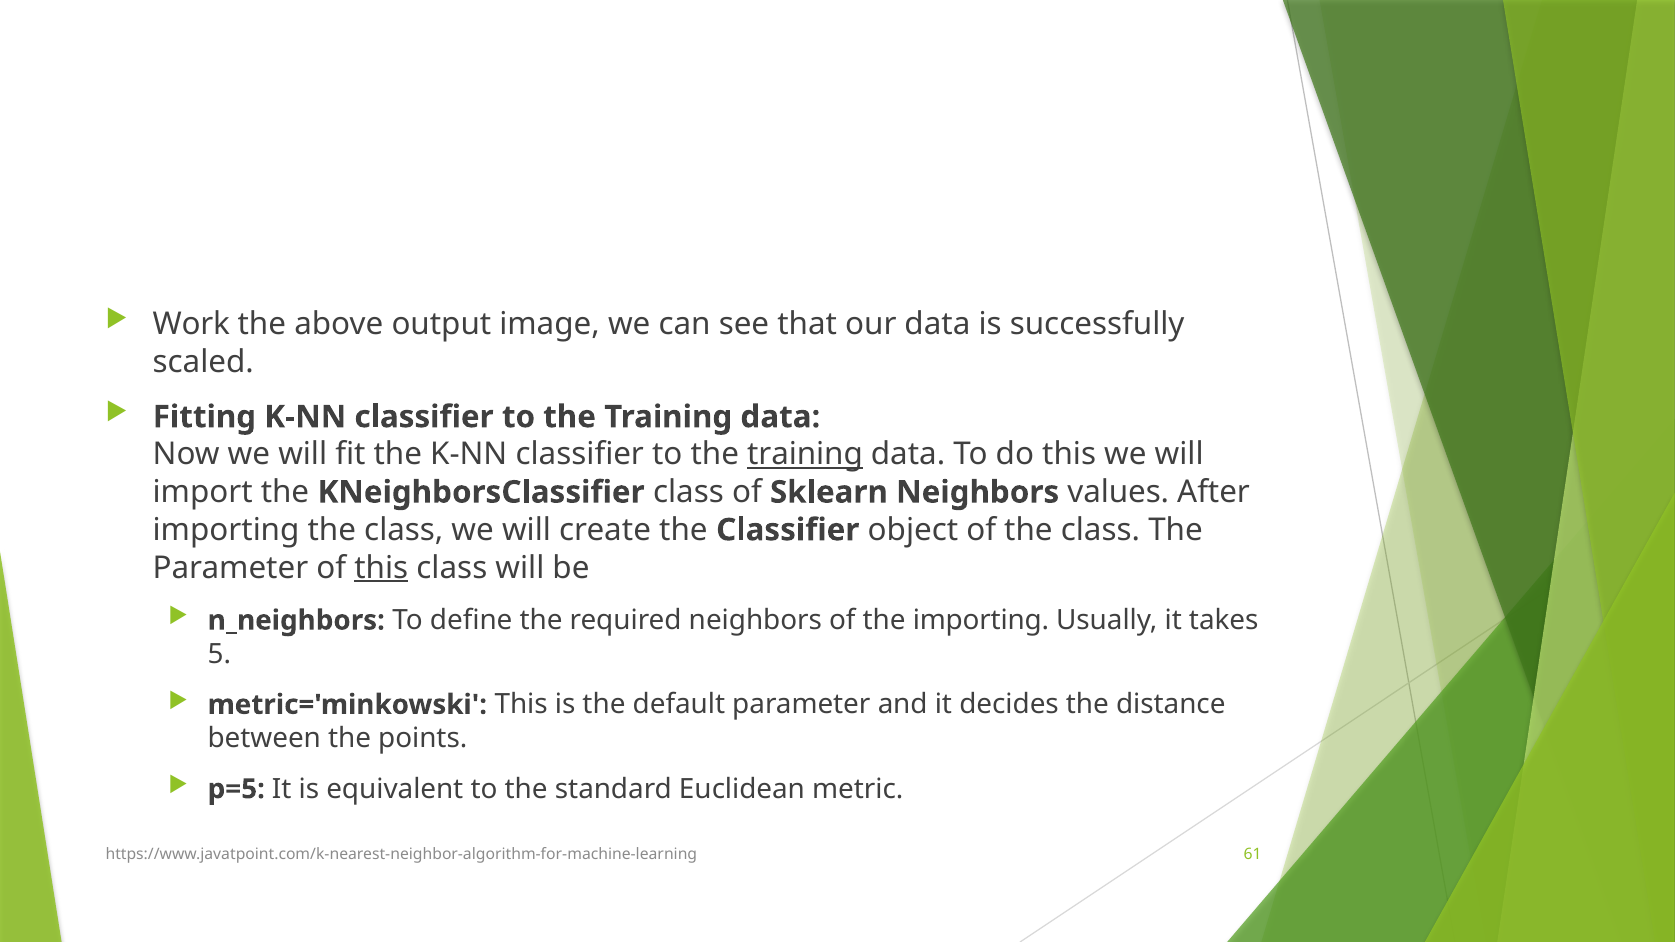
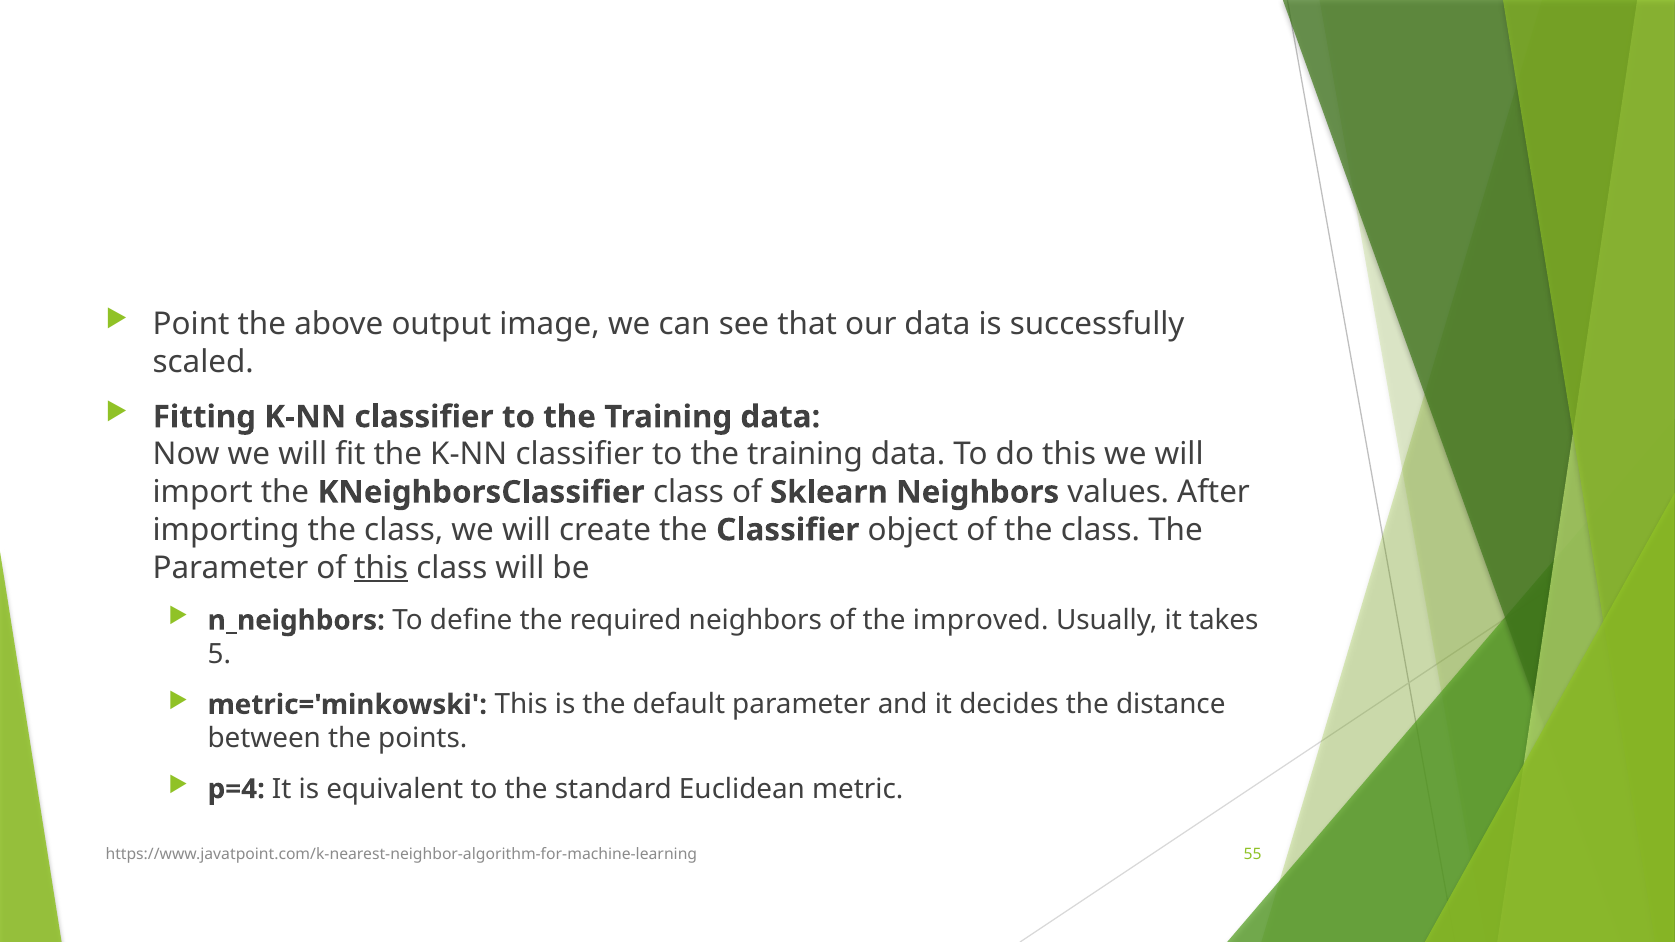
Work: Work -> Point
training at (805, 455) underline: present -> none
the importing: importing -> improved
p=5: p=5 -> p=4
61: 61 -> 55
